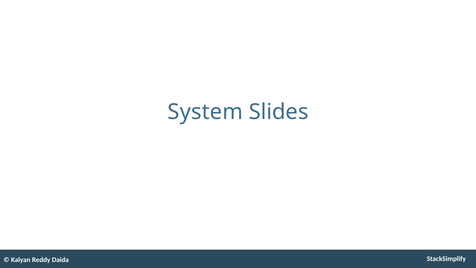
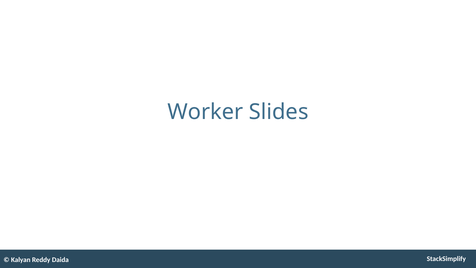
System: System -> Worker
